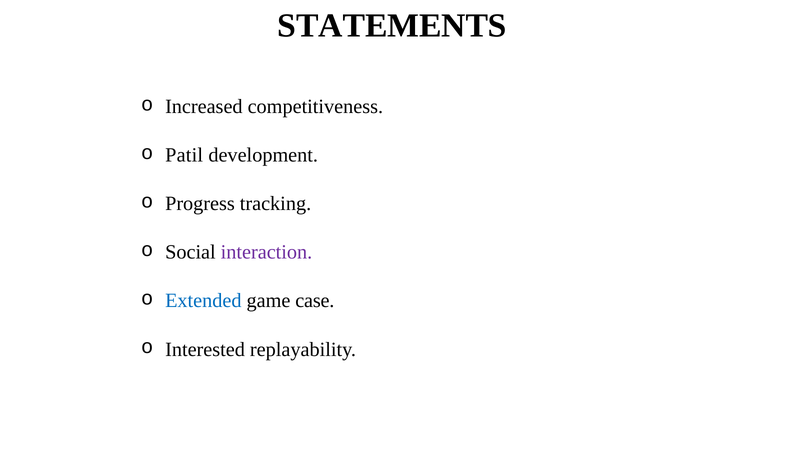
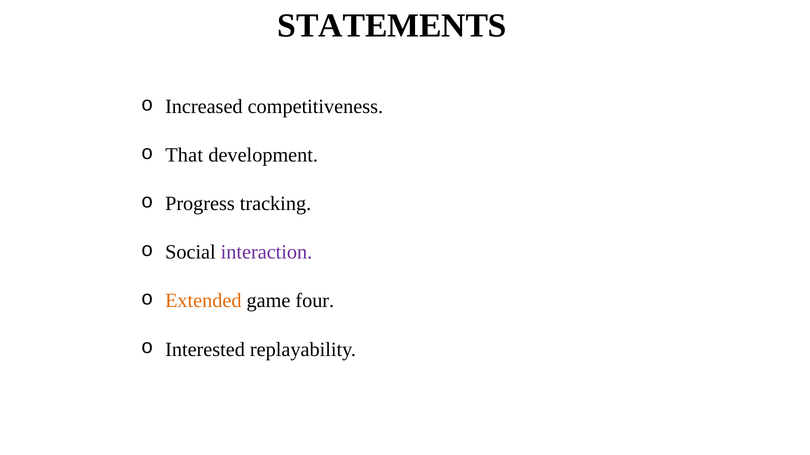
Patil: Patil -> That
Extended colour: blue -> orange
case: case -> four
